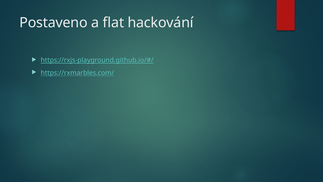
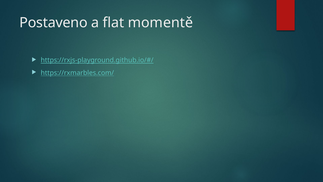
hackování: hackování -> momentě
